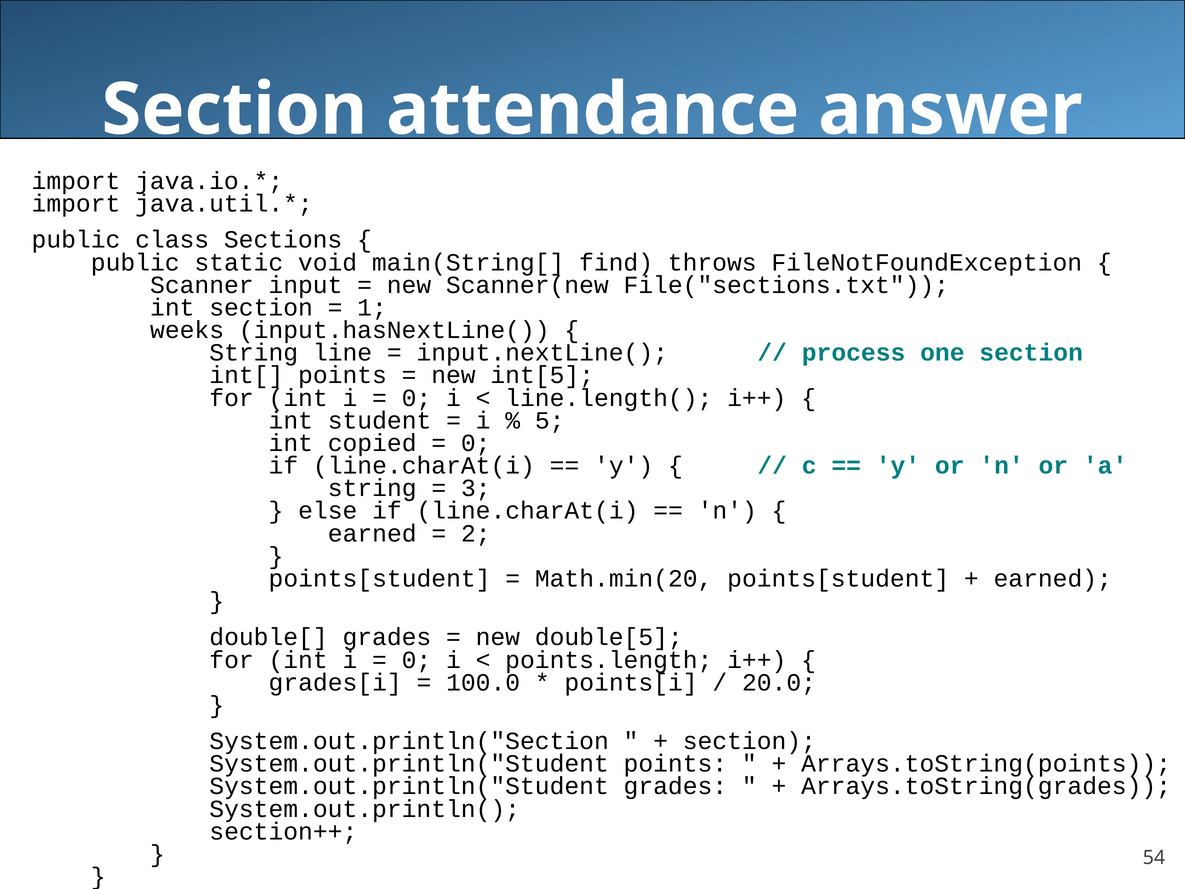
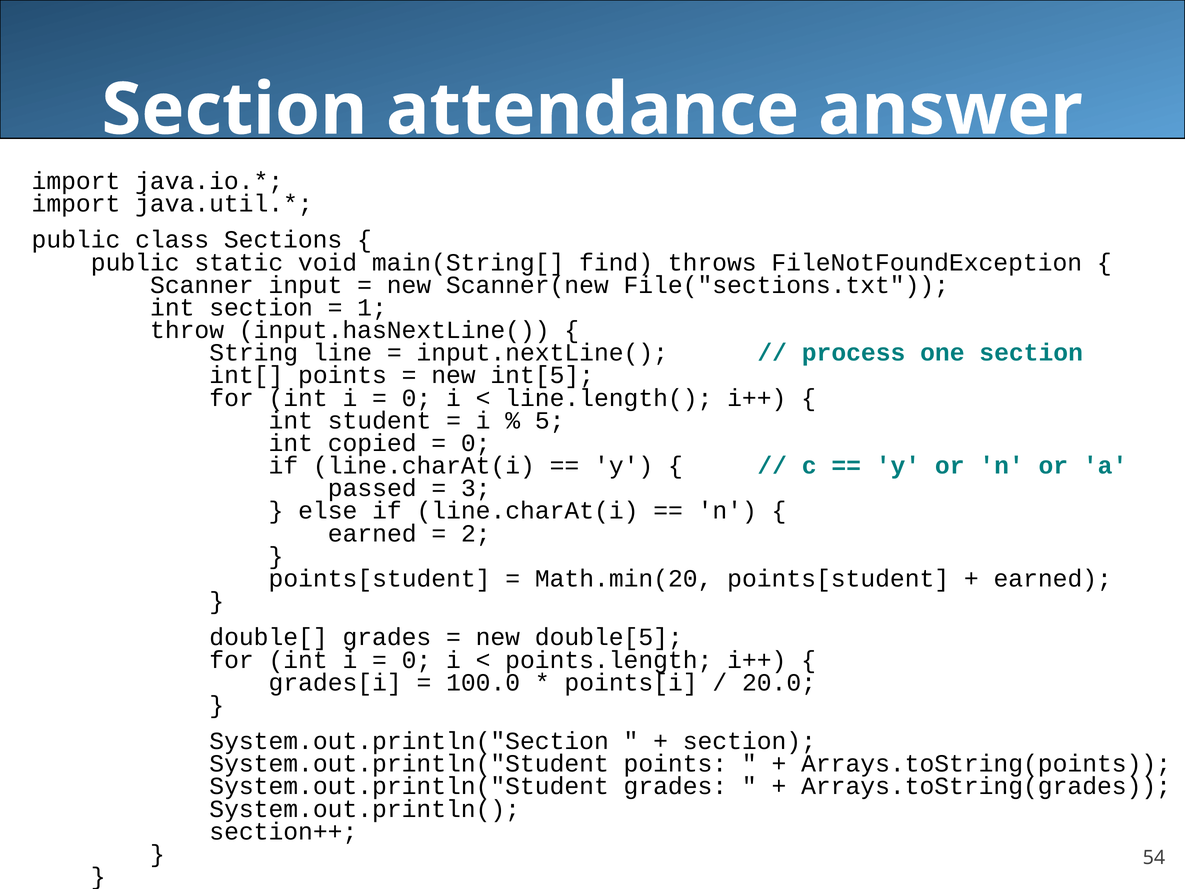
weeks: weeks -> throw
string at (372, 488): string -> passed
